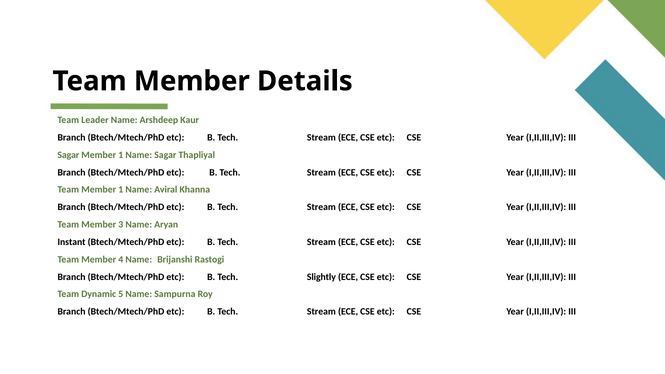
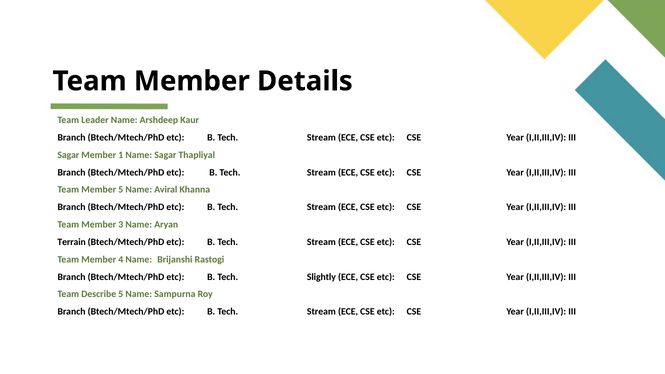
Team Member 1: 1 -> 5
Instant: Instant -> Terrain
Dynamic: Dynamic -> Describe
